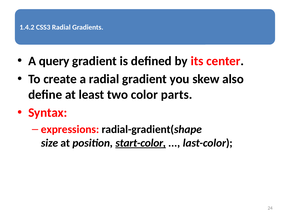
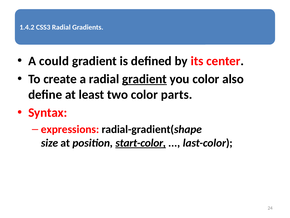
query: query -> could
gradient at (144, 79) underline: none -> present
you skew: skew -> color
